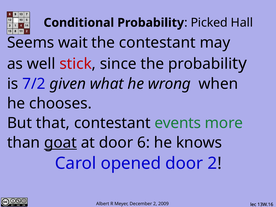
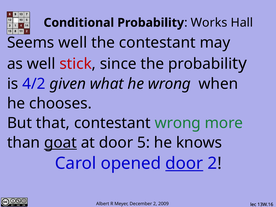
Picked: Picked -> Works
Seems wait: wait -> well
7/2: 7/2 -> 4/2
contestant events: events -> wrong
6: 6 -> 5
door at (184, 163) underline: none -> present
